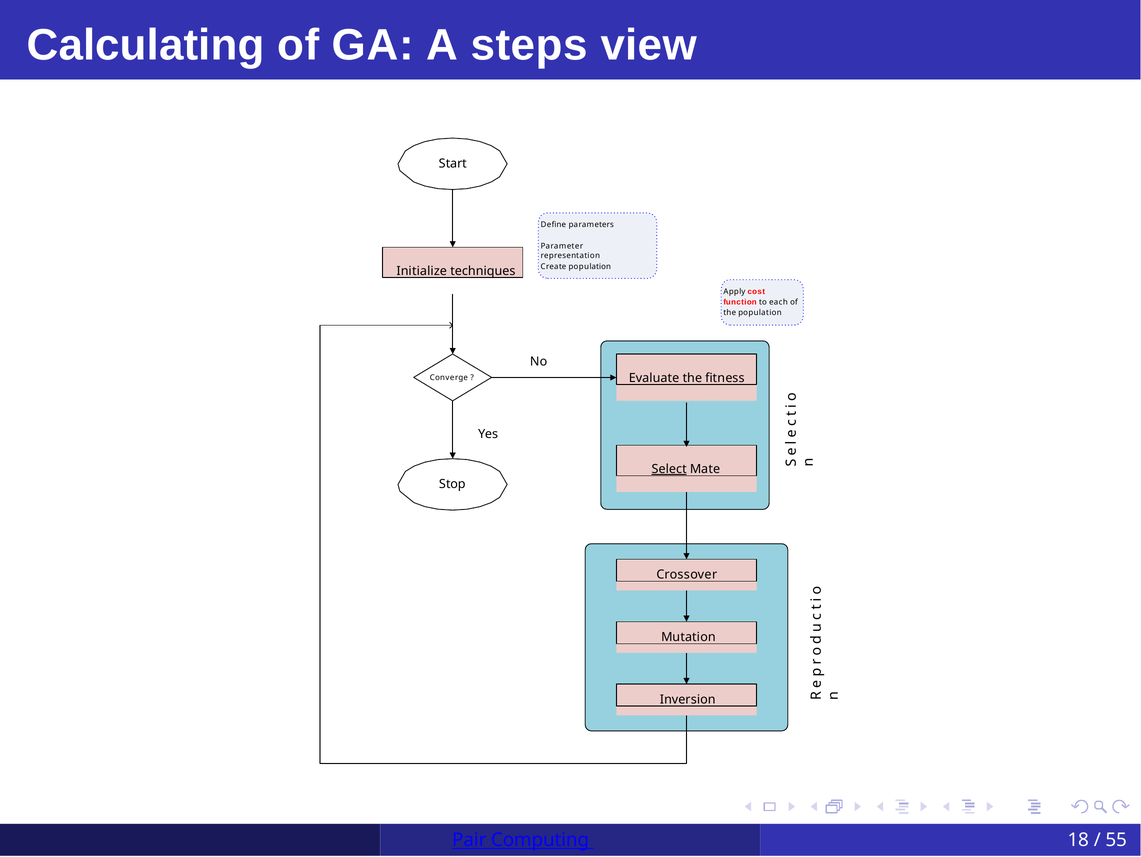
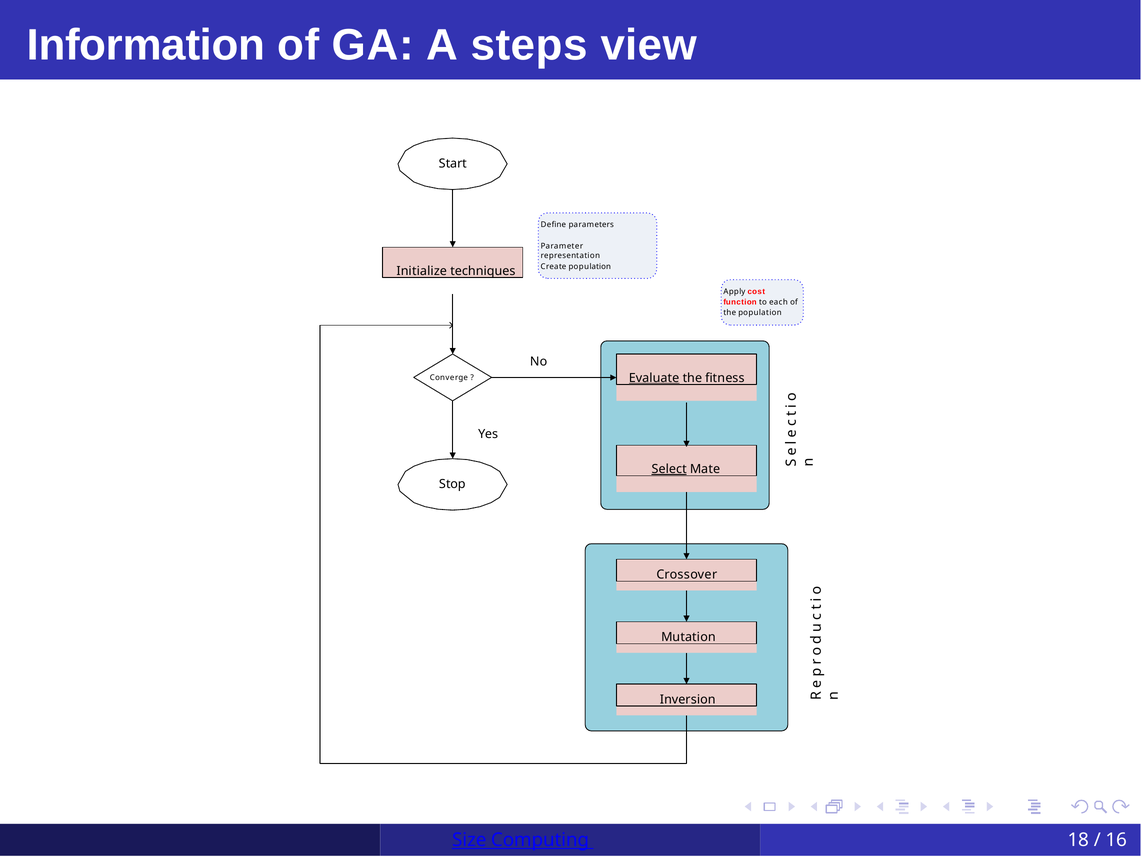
Calculating: Calculating -> Information
Evaluate underline: none -> present
Pair: Pair -> Size
55: 55 -> 16
